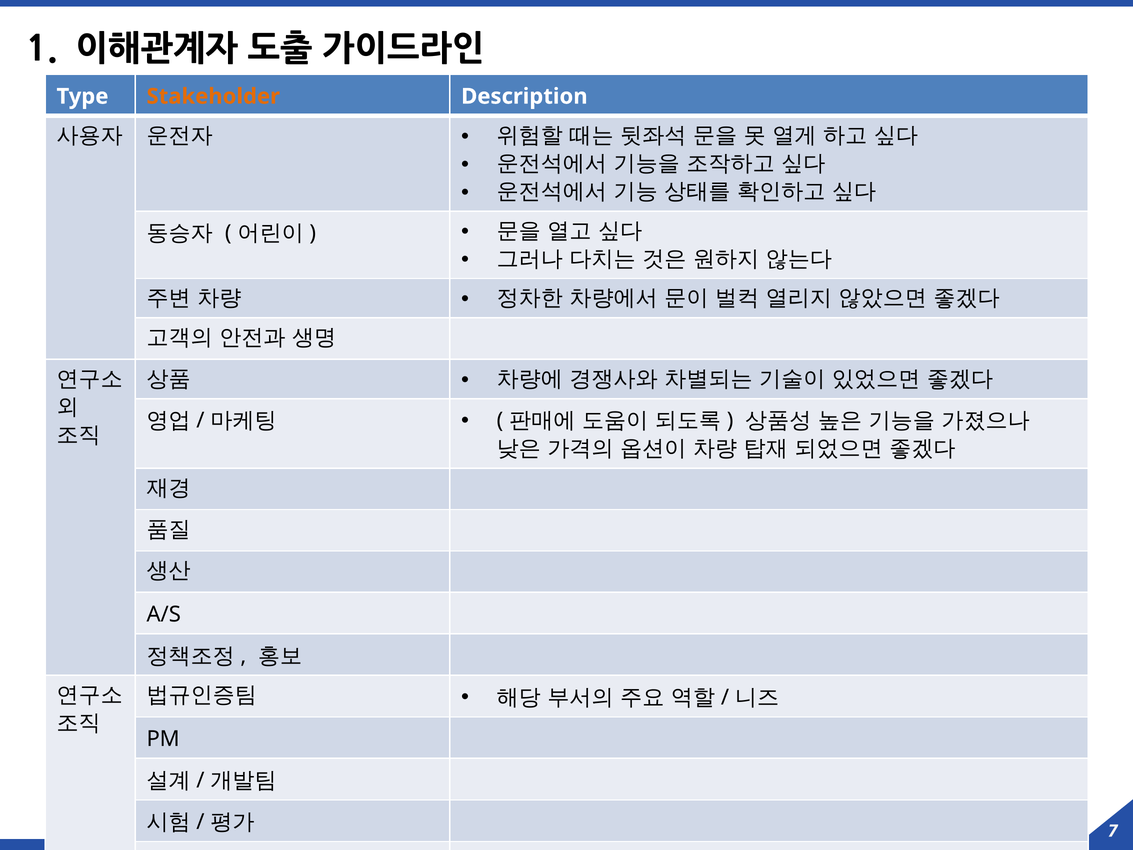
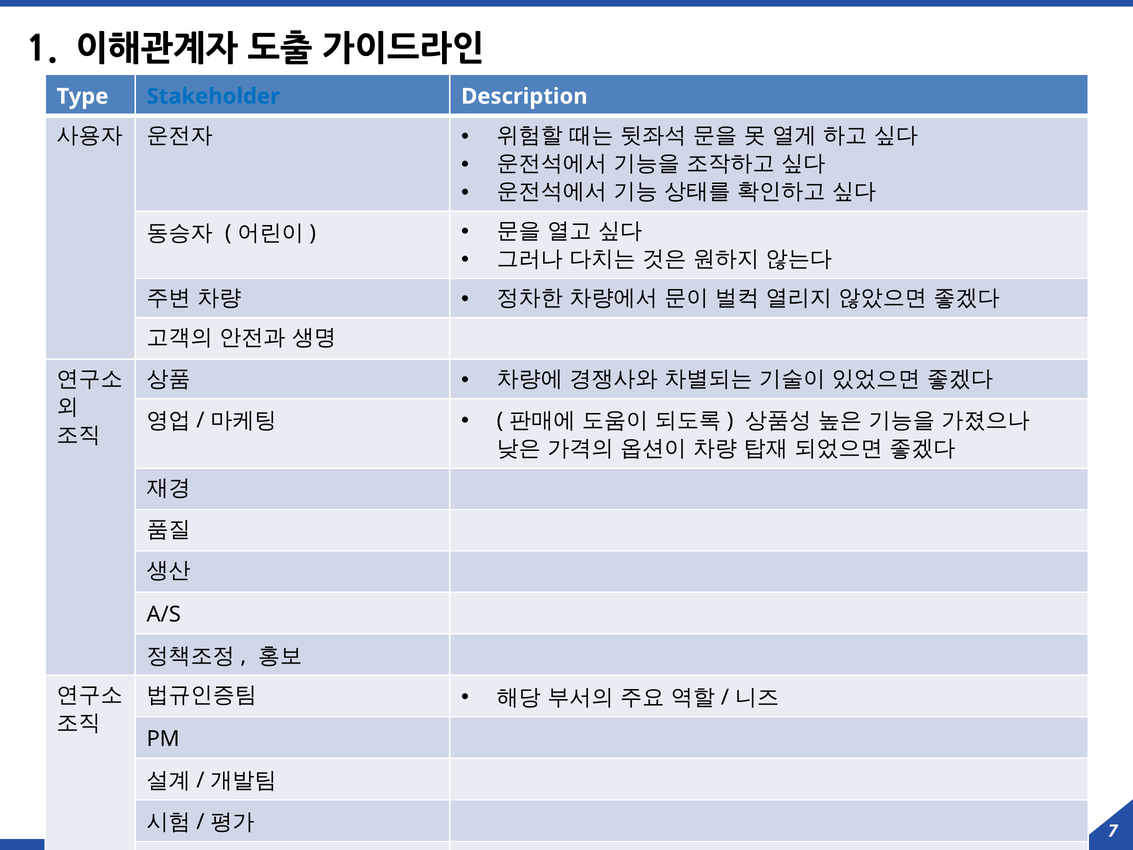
Stakeholder colour: orange -> blue
